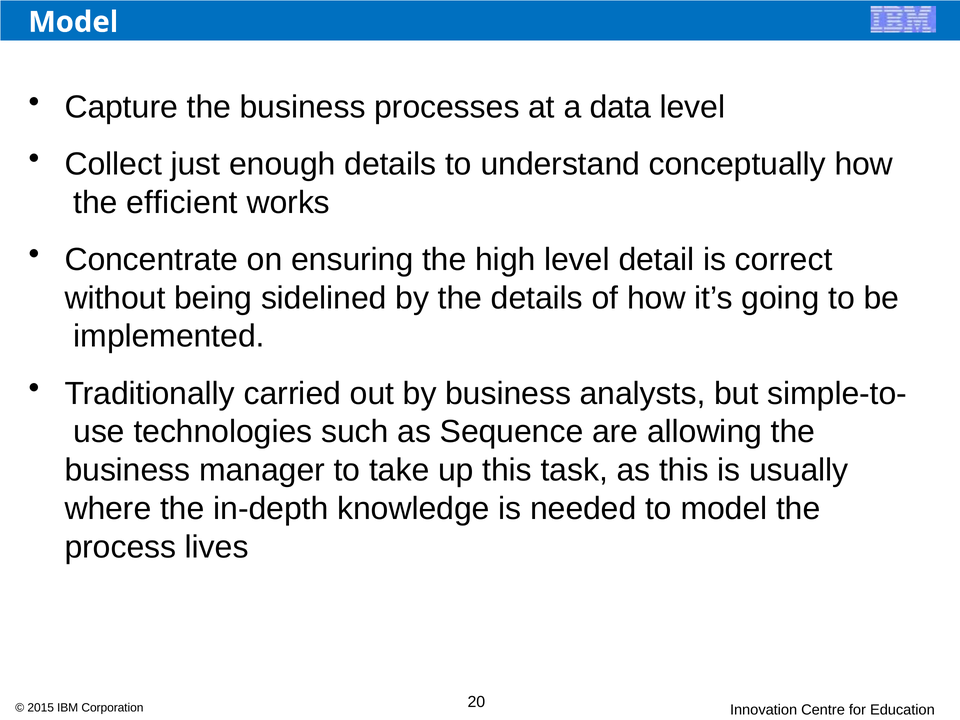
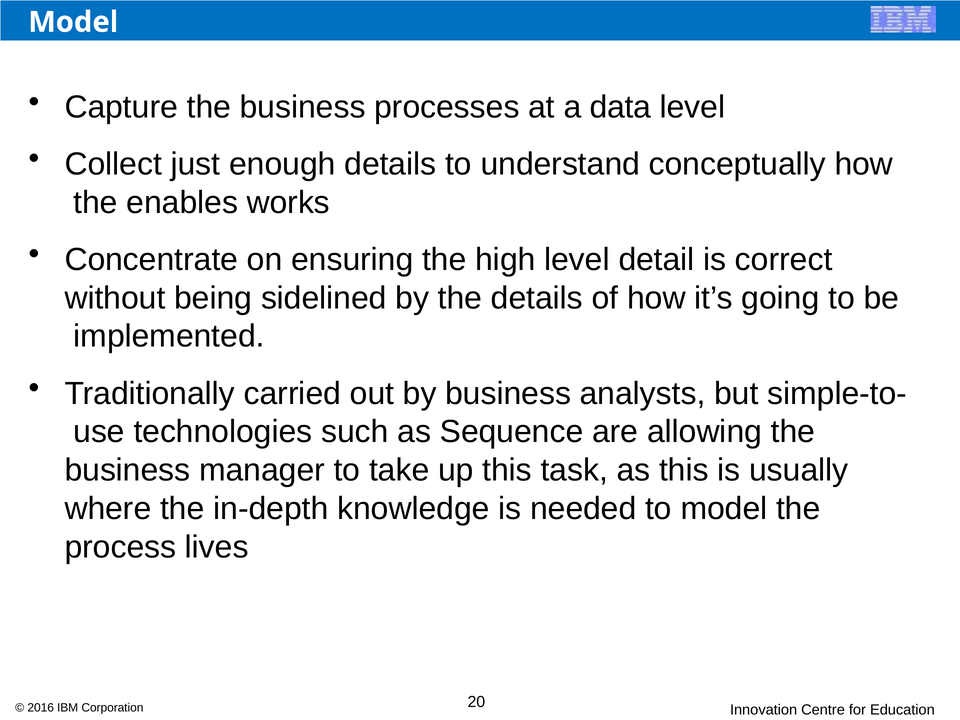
efficient: efficient -> enables
2015: 2015 -> 2016
